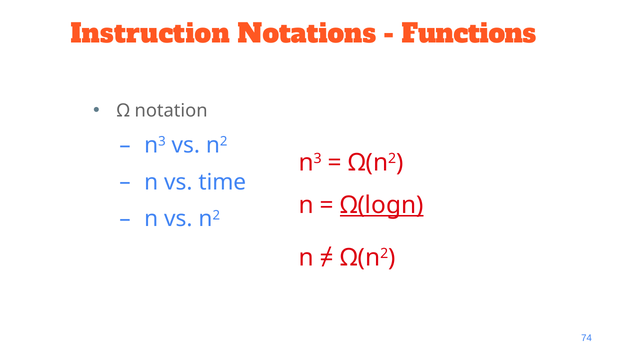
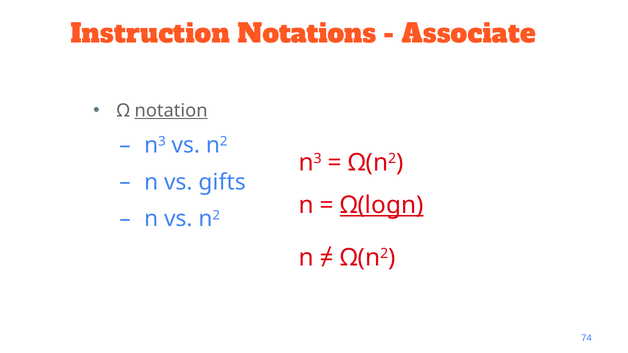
Functions: Functions -> Associate
notation underline: none -> present
time: time -> gifts
